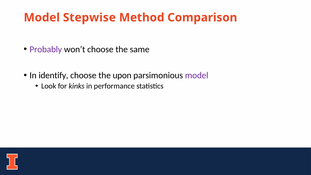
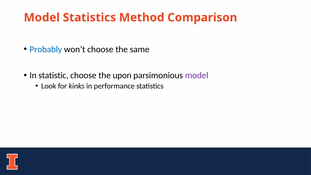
Model Stepwise: Stepwise -> Statistics
Probably colour: purple -> blue
identify: identify -> statistic
